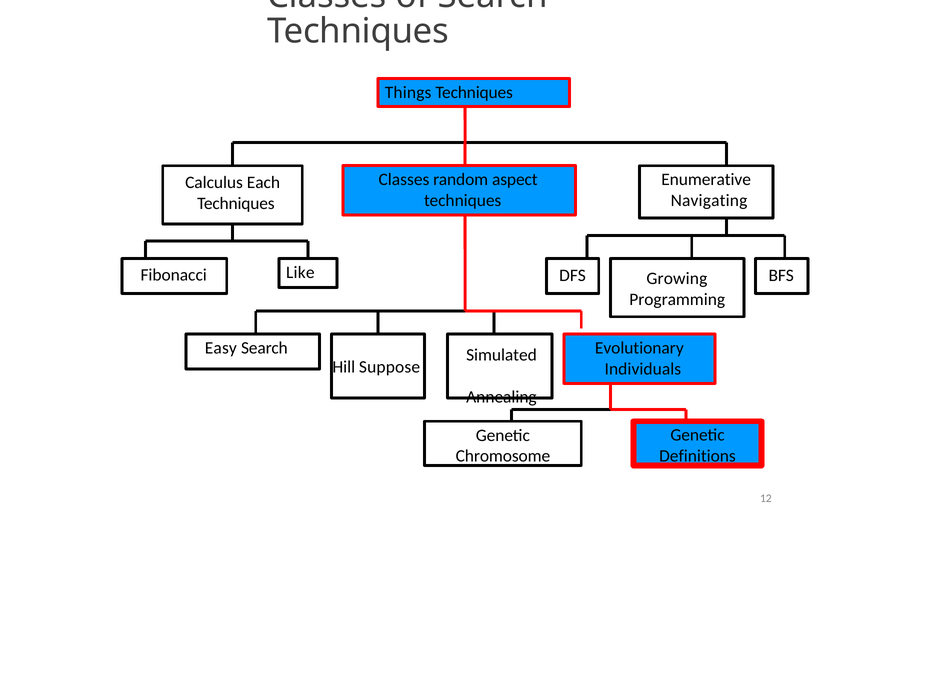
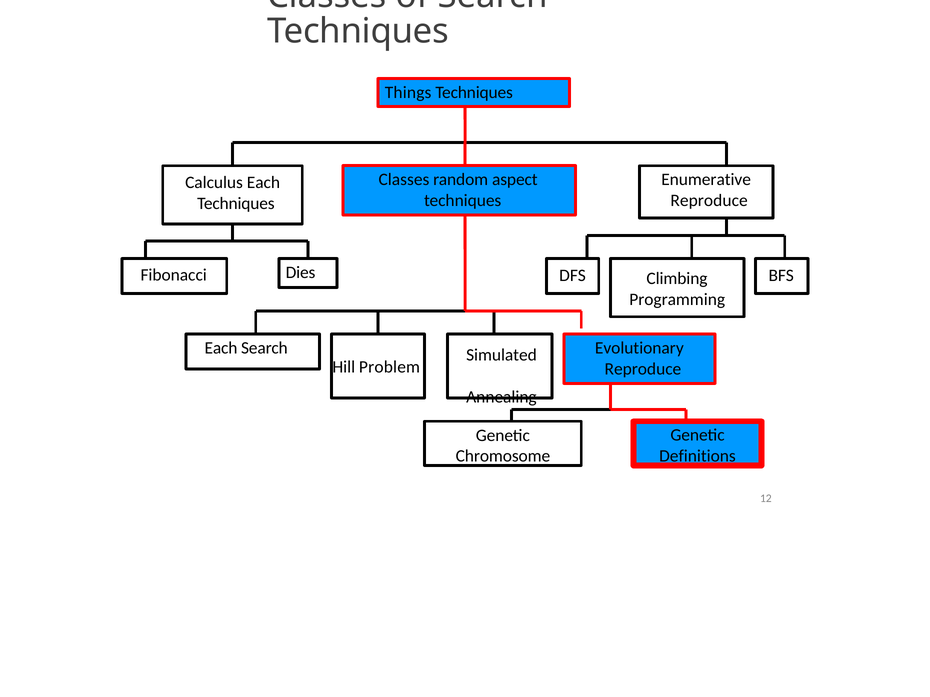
Navigating at (709, 201): Navigating -> Reproduce
Like: Like -> Dies
Growing: Growing -> Climbing
Easy at (221, 348): Easy -> Each
Suppose: Suppose -> Problem
Individuals at (643, 369): Individuals -> Reproduce
